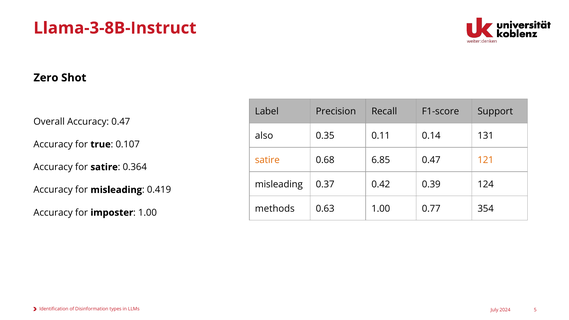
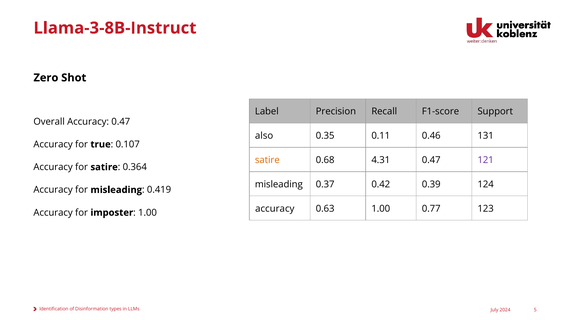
0.14: 0.14 -> 0.46
6.85: 6.85 -> 4.31
121 colour: orange -> purple
methods at (275, 209): methods -> accuracy
354: 354 -> 123
